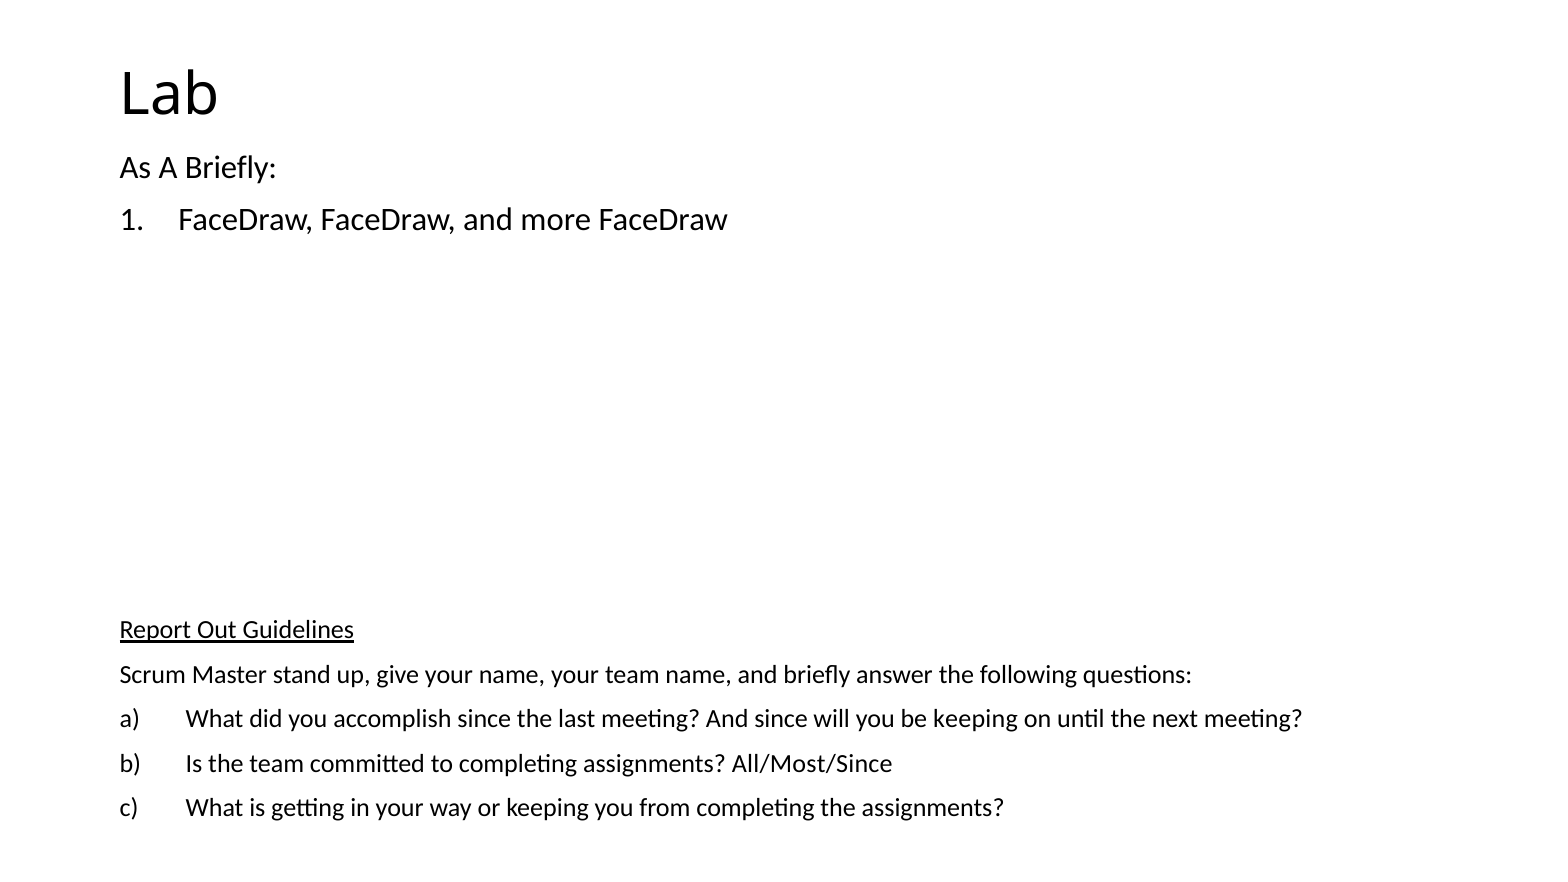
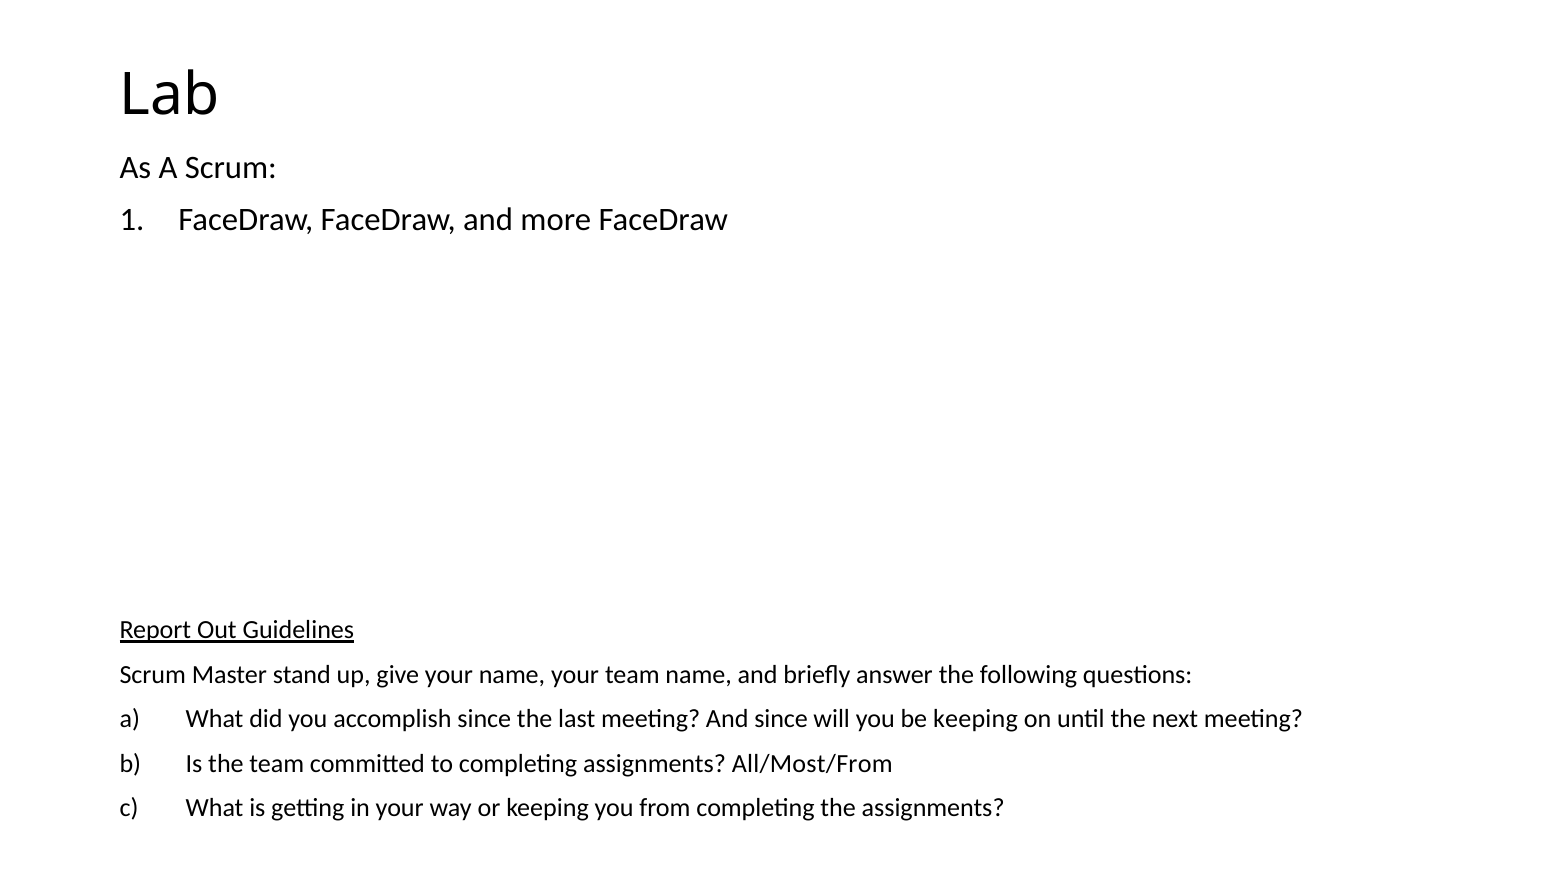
A Briefly: Briefly -> Scrum
All/Most/Since: All/Most/Since -> All/Most/From
